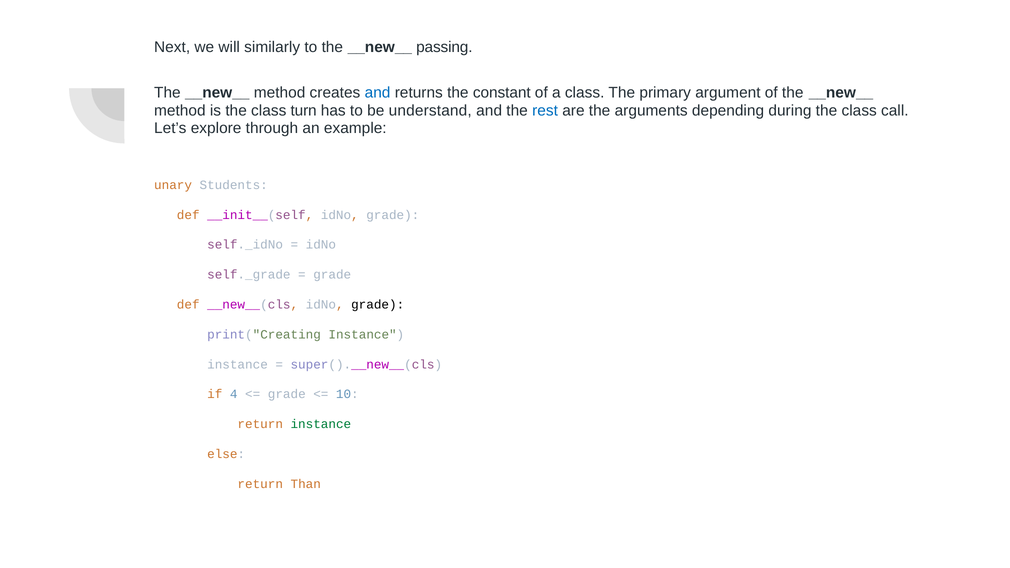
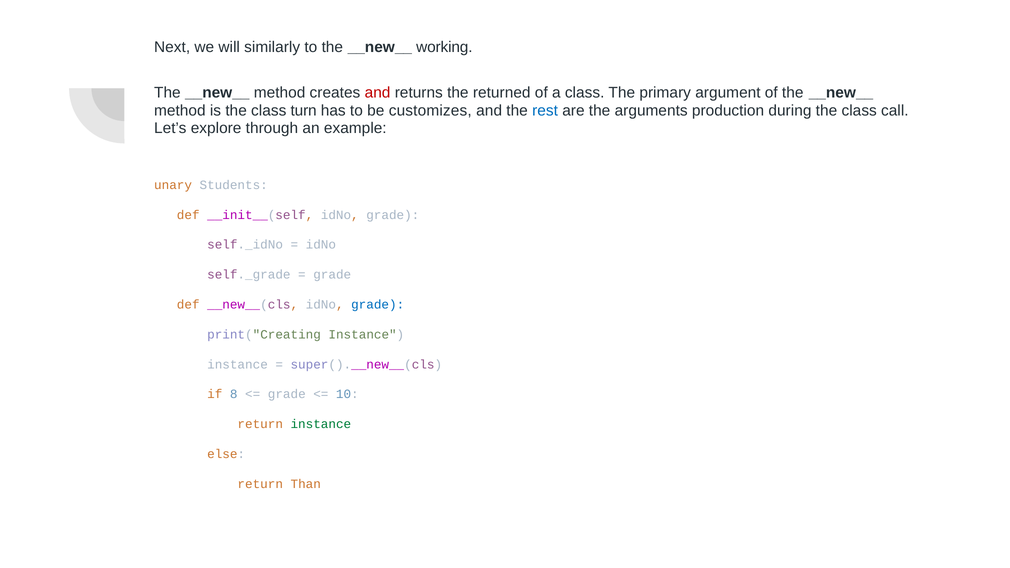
passing: passing -> working
and at (378, 93) colour: blue -> red
constant: constant -> returned
understand: understand -> customizes
depending: depending -> production
grade at (378, 305) colour: black -> blue
4: 4 -> 8
